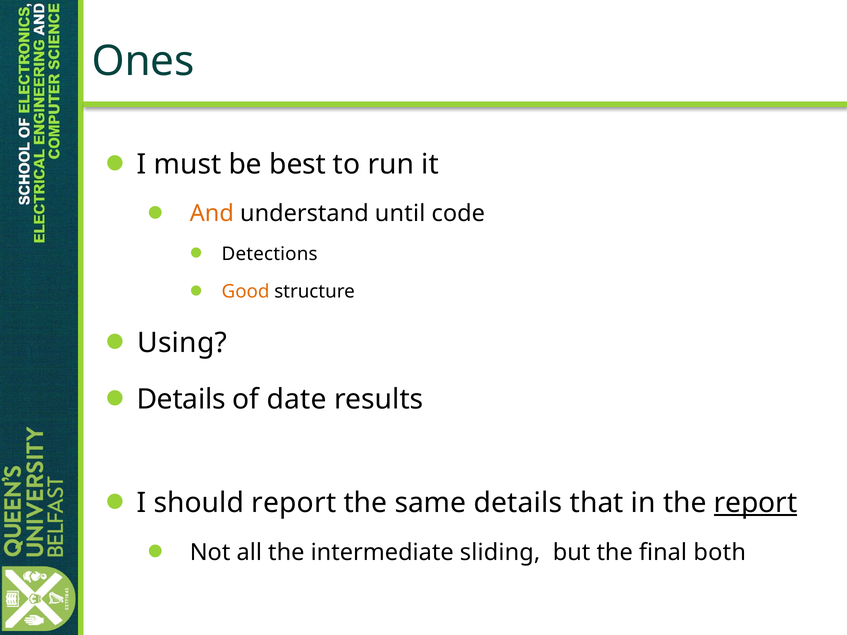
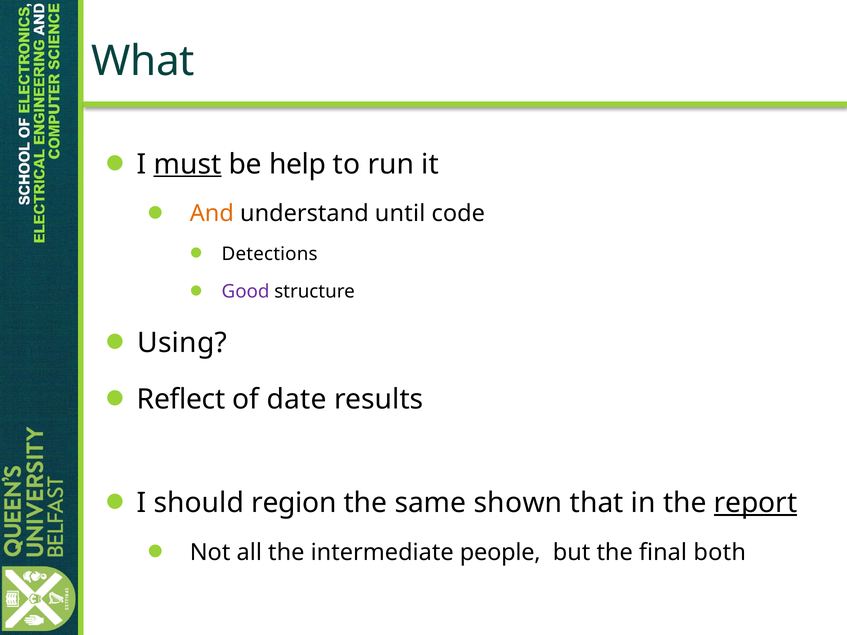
Ones: Ones -> What
must underline: none -> present
best: best -> help
Good colour: orange -> purple
Details at (181, 399): Details -> Reflect
should report: report -> region
same details: details -> shown
sliding: sliding -> people
